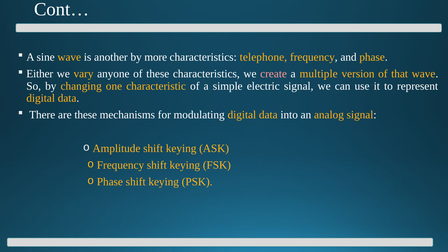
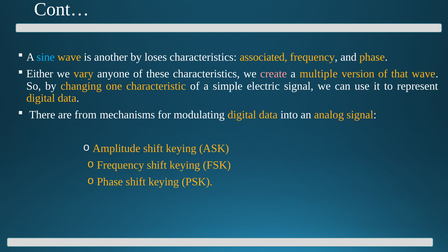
sine colour: white -> light blue
more: more -> loses
telephone: telephone -> associated
are these: these -> from
